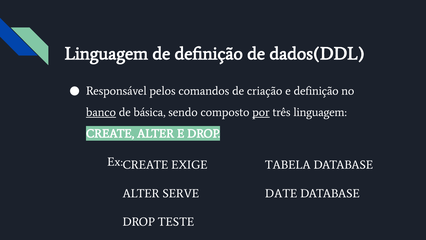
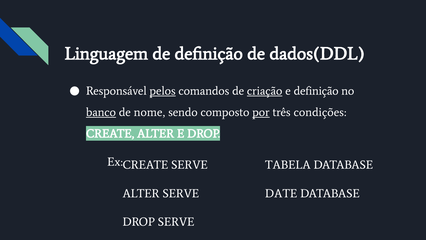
pelos underline: none -> present
criação underline: none -> present
básica: básica -> nome
três linguagem: linguagem -> condições
CREATE EXIGE: EXIGE -> SERVE
DROP TESTE: TESTE -> SERVE
